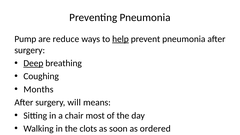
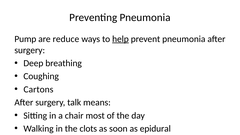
Deep underline: present -> none
Months: Months -> Cartons
will: will -> talk
ordered: ordered -> epidural
